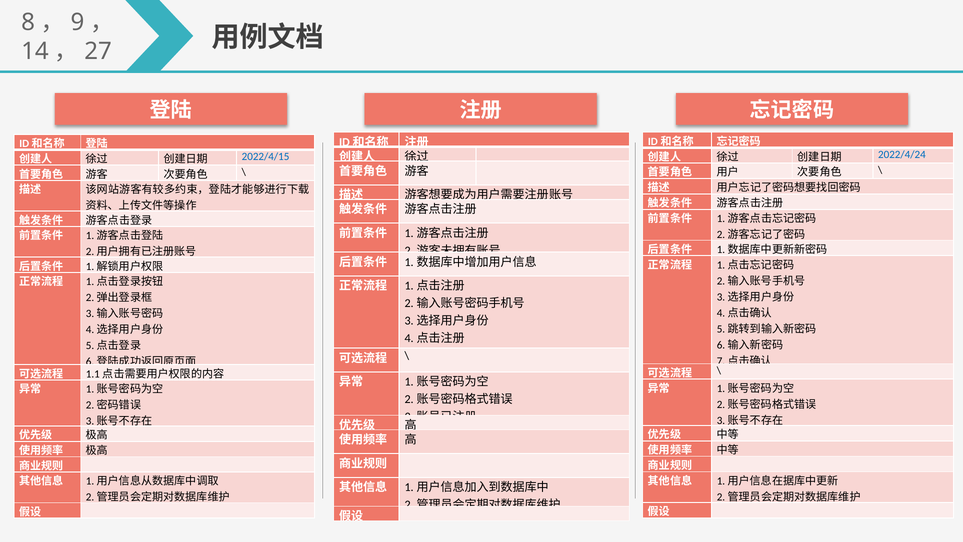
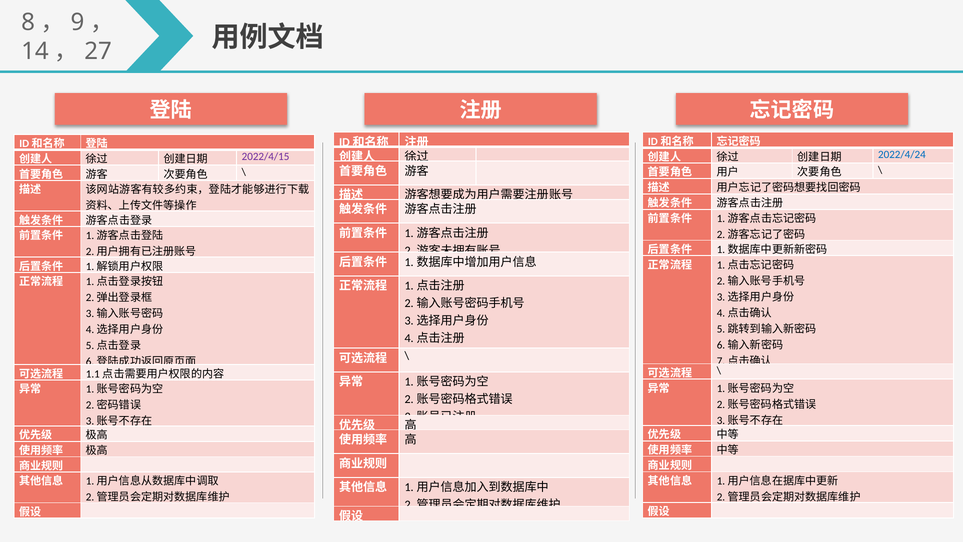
2022/4/15 colour: blue -> purple
